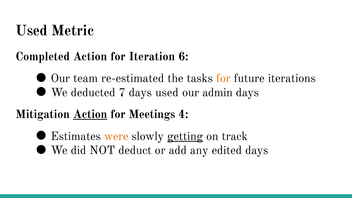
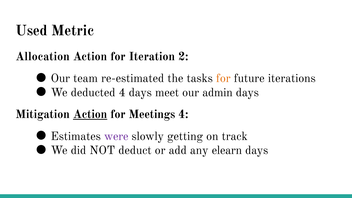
Completed: Completed -> Allocation
6: 6 -> 2
deducted 7: 7 -> 4
days used: used -> meet
were colour: orange -> purple
getting underline: present -> none
edited: edited -> elearn
